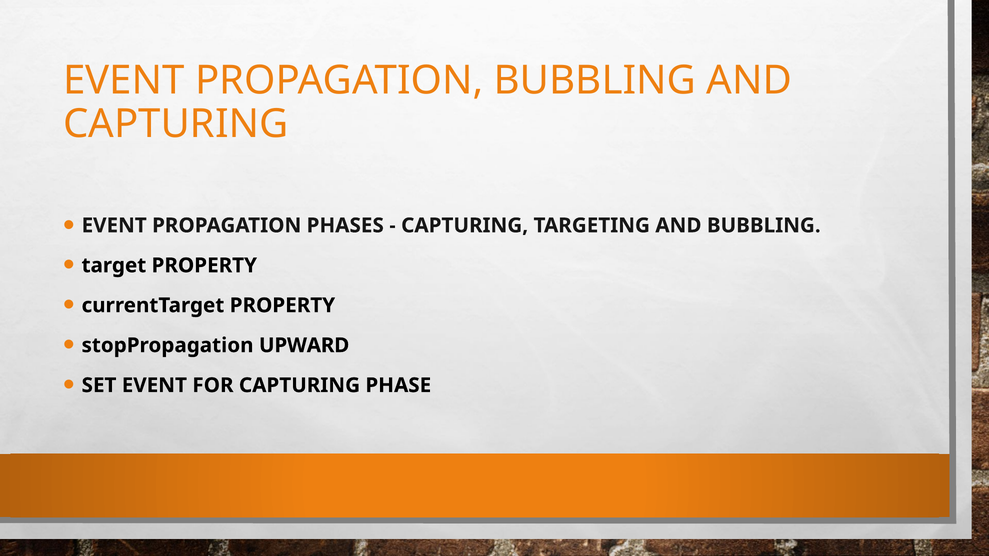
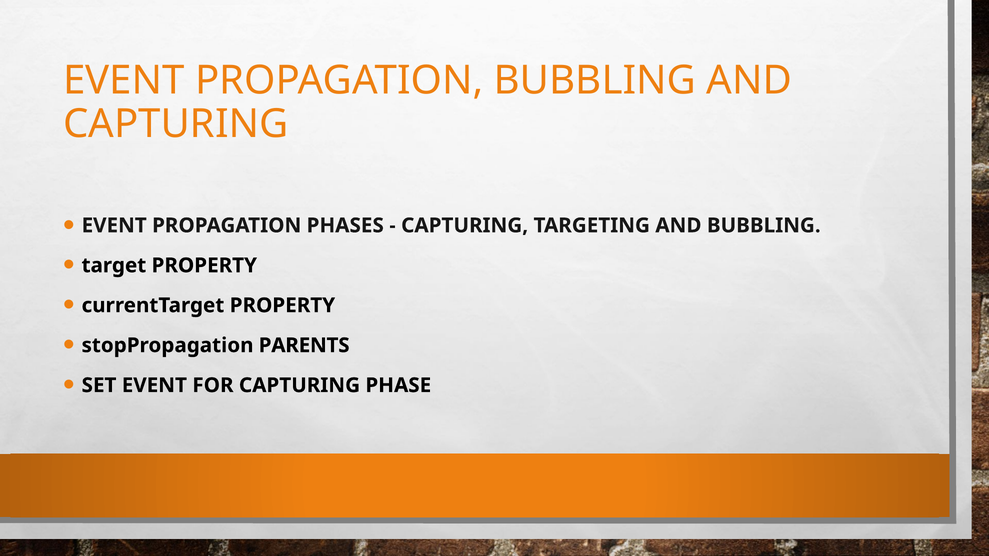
UPWARD: UPWARD -> PARENTS
